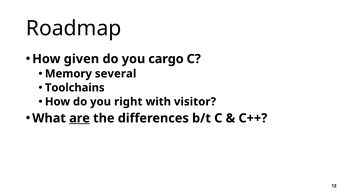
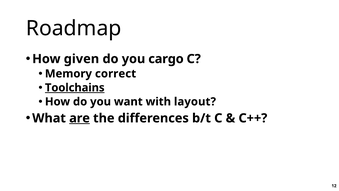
several: several -> correct
Toolchains underline: none -> present
right: right -> want
visitor: visitor -> layout
